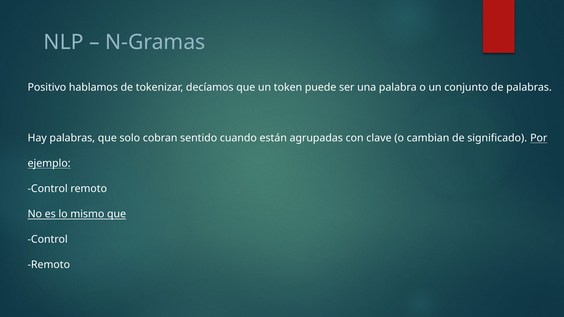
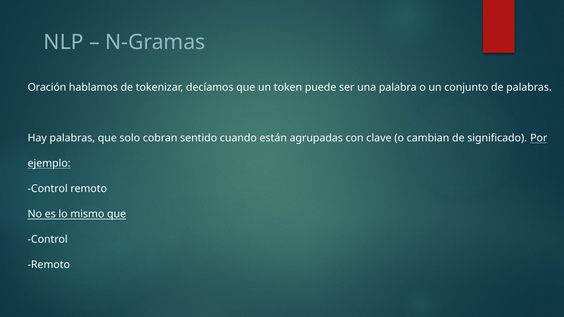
Positivo: Positivo -> Oración
